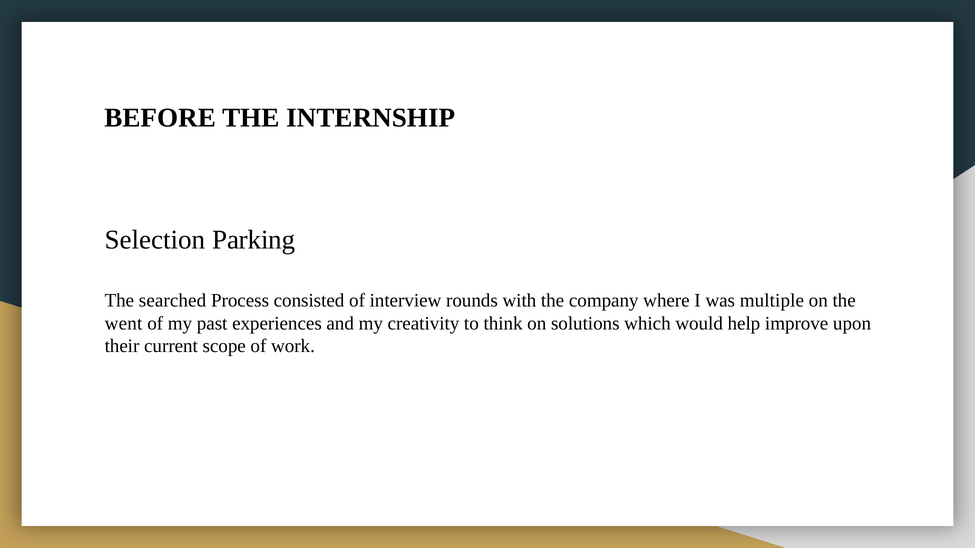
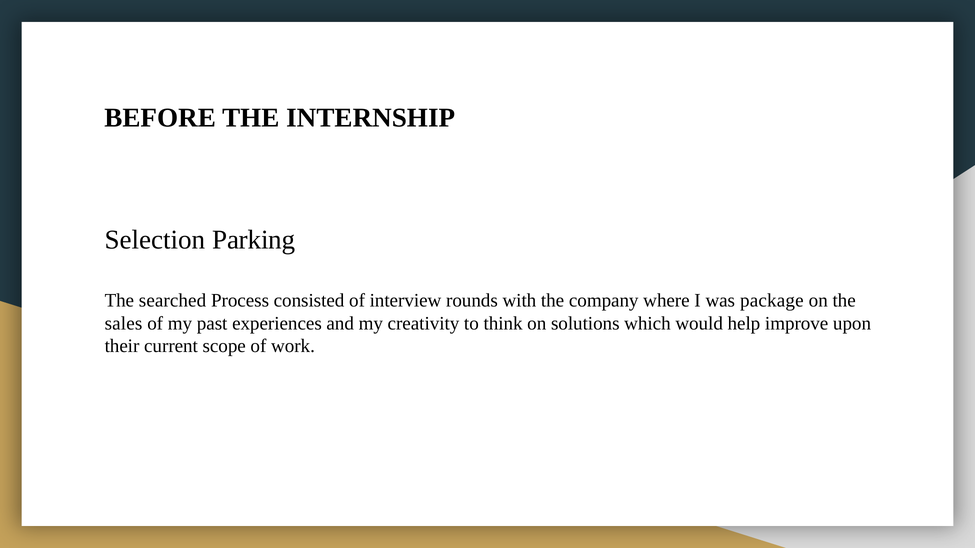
multiple: multiple -> package
went: went -> sales
